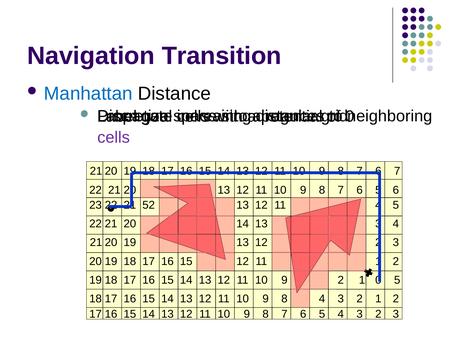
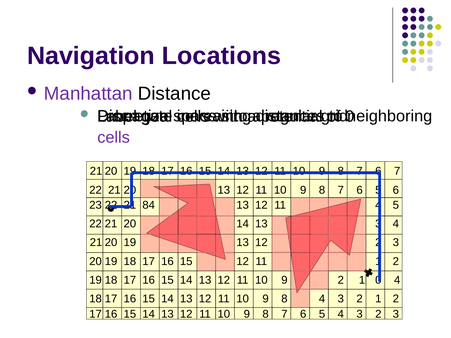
Transition: Transition -> Locations
Manhattan colour: blue -> purple
52: 52 -> 84
1 5: 5 -> 4
